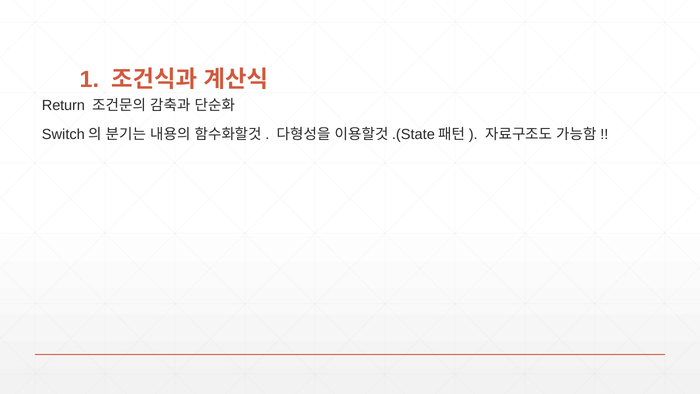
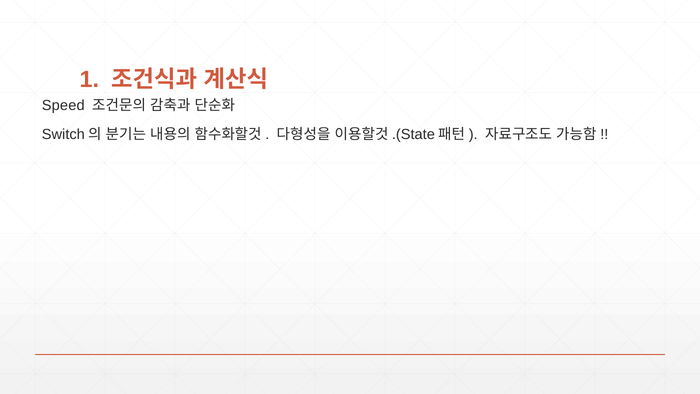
Return: Return -> Speed
